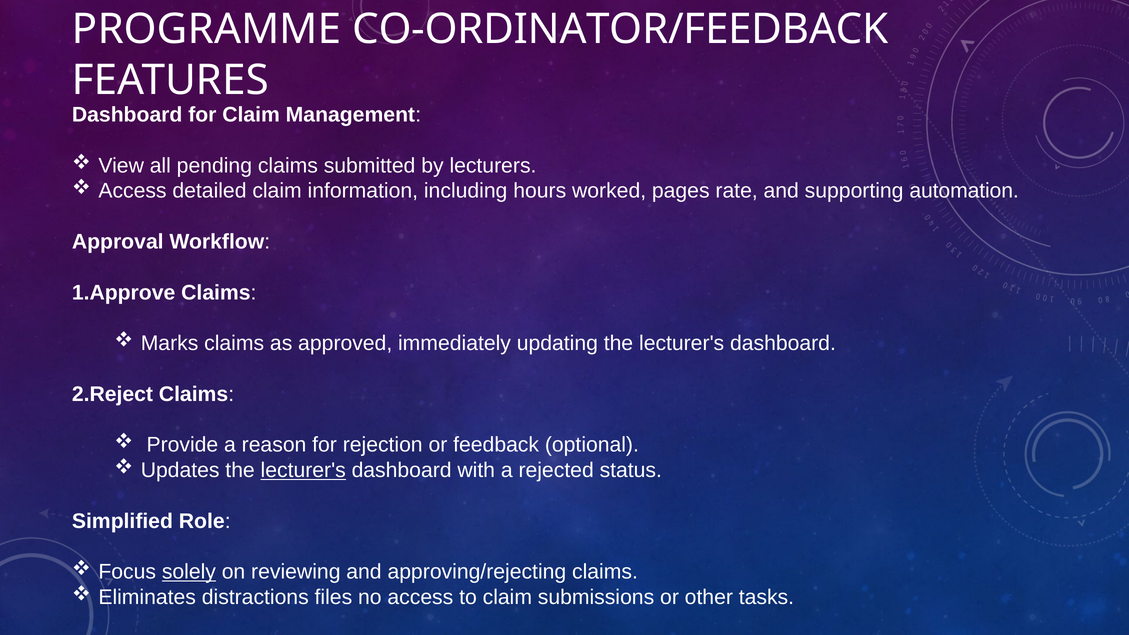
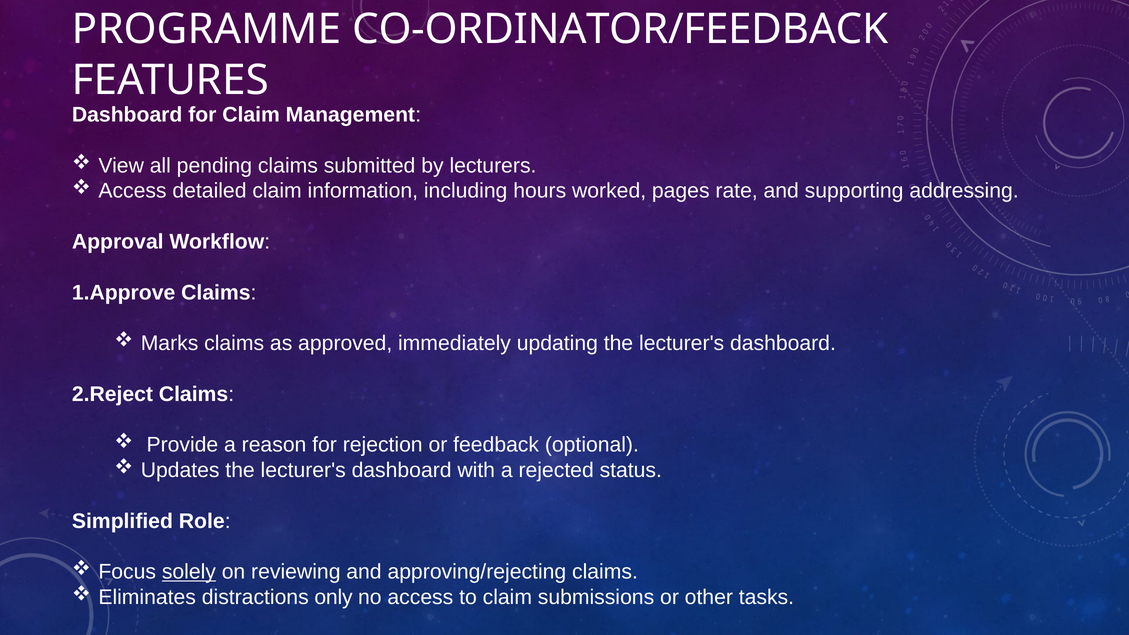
automation: automation -> addressing
lecturer's at (303, 470) underline: present -> none
files: files -> only
